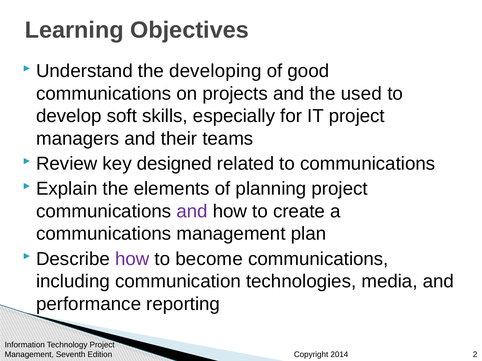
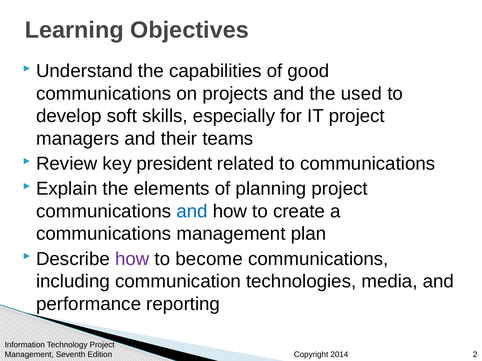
developing: developing -> capabilities
designed: designed -> president
and at (192, 212) colour: purple -> blue
